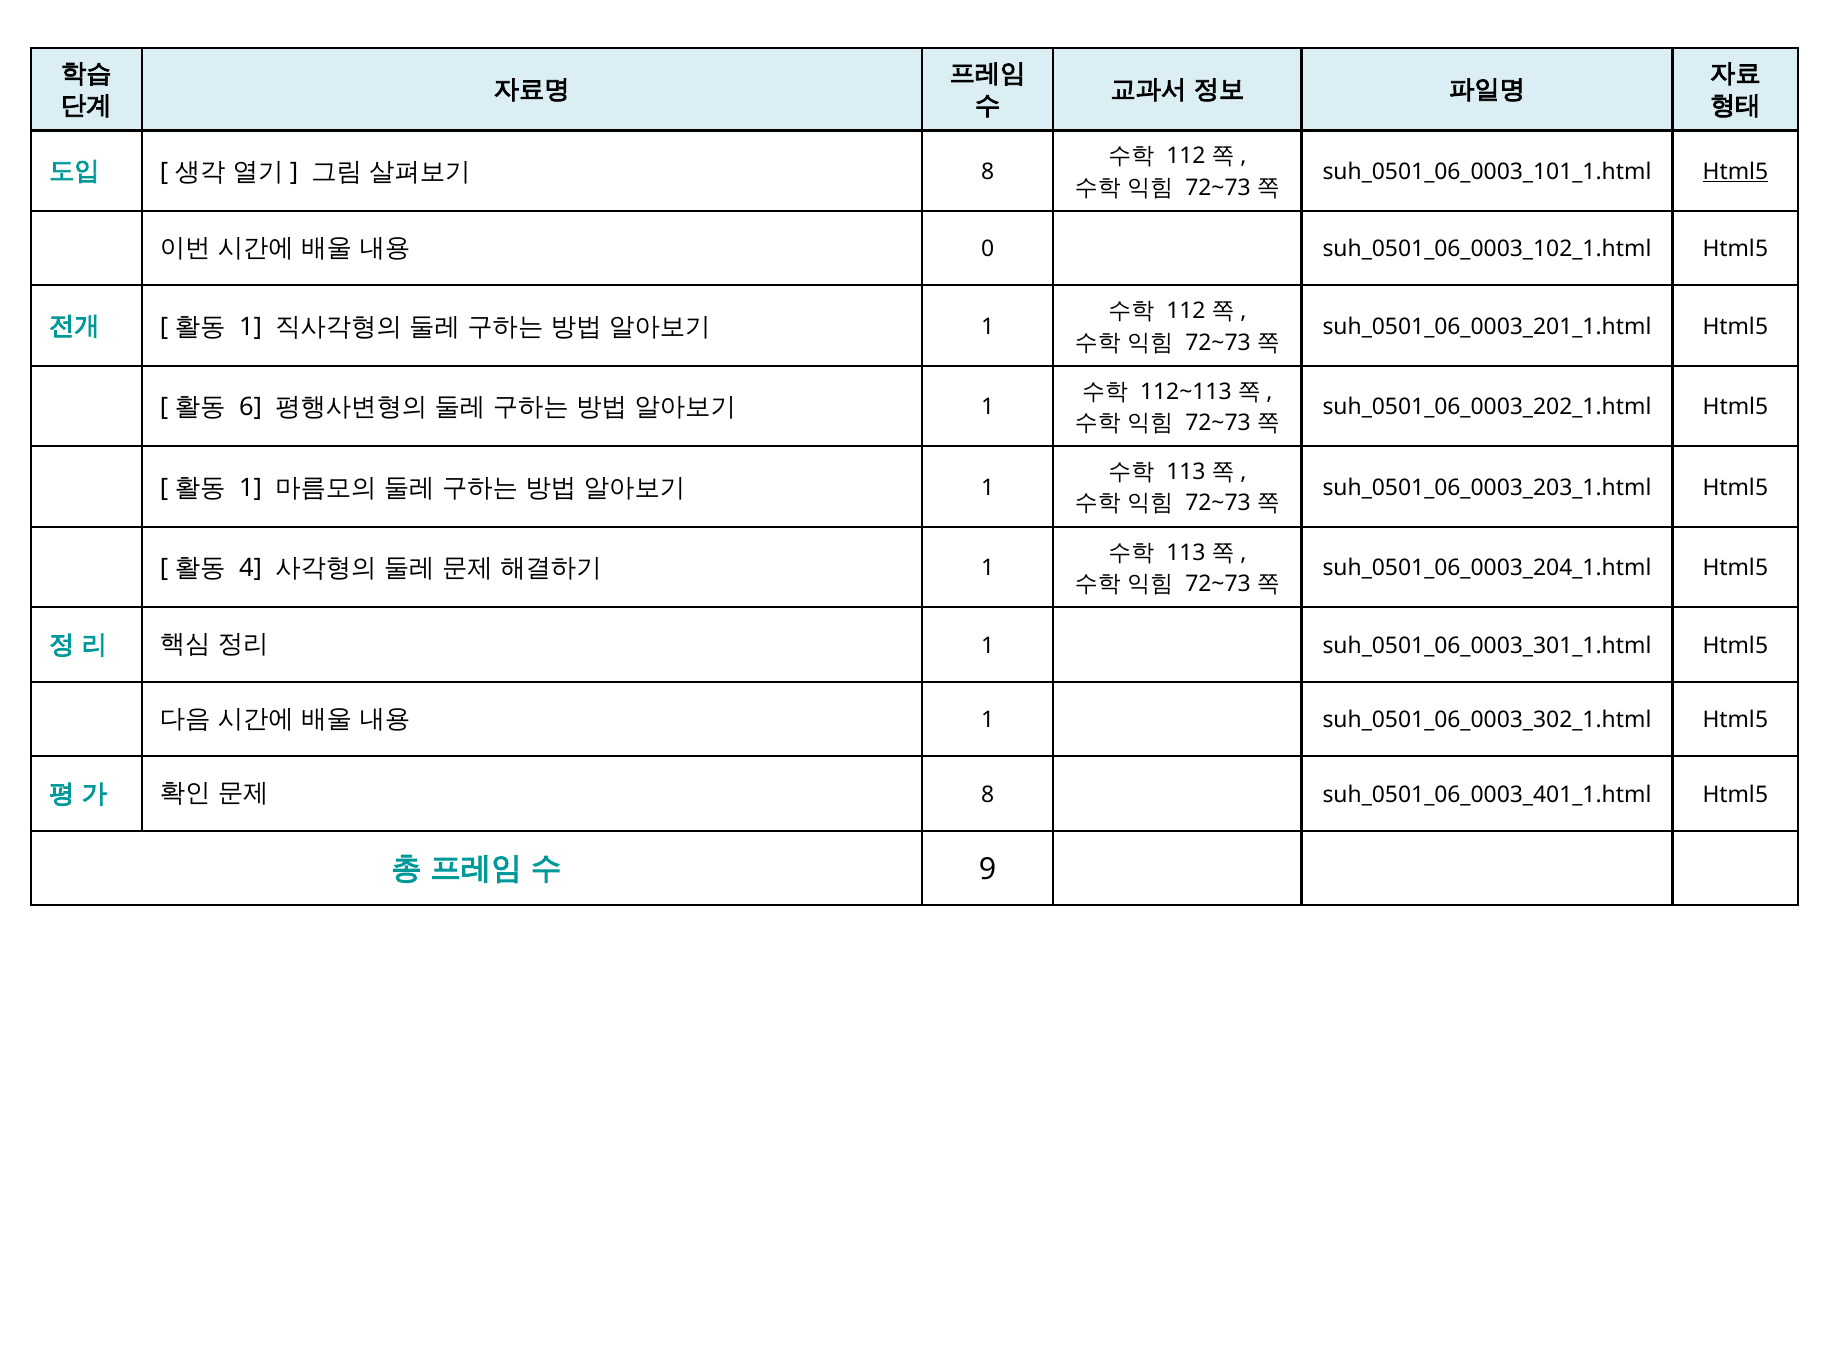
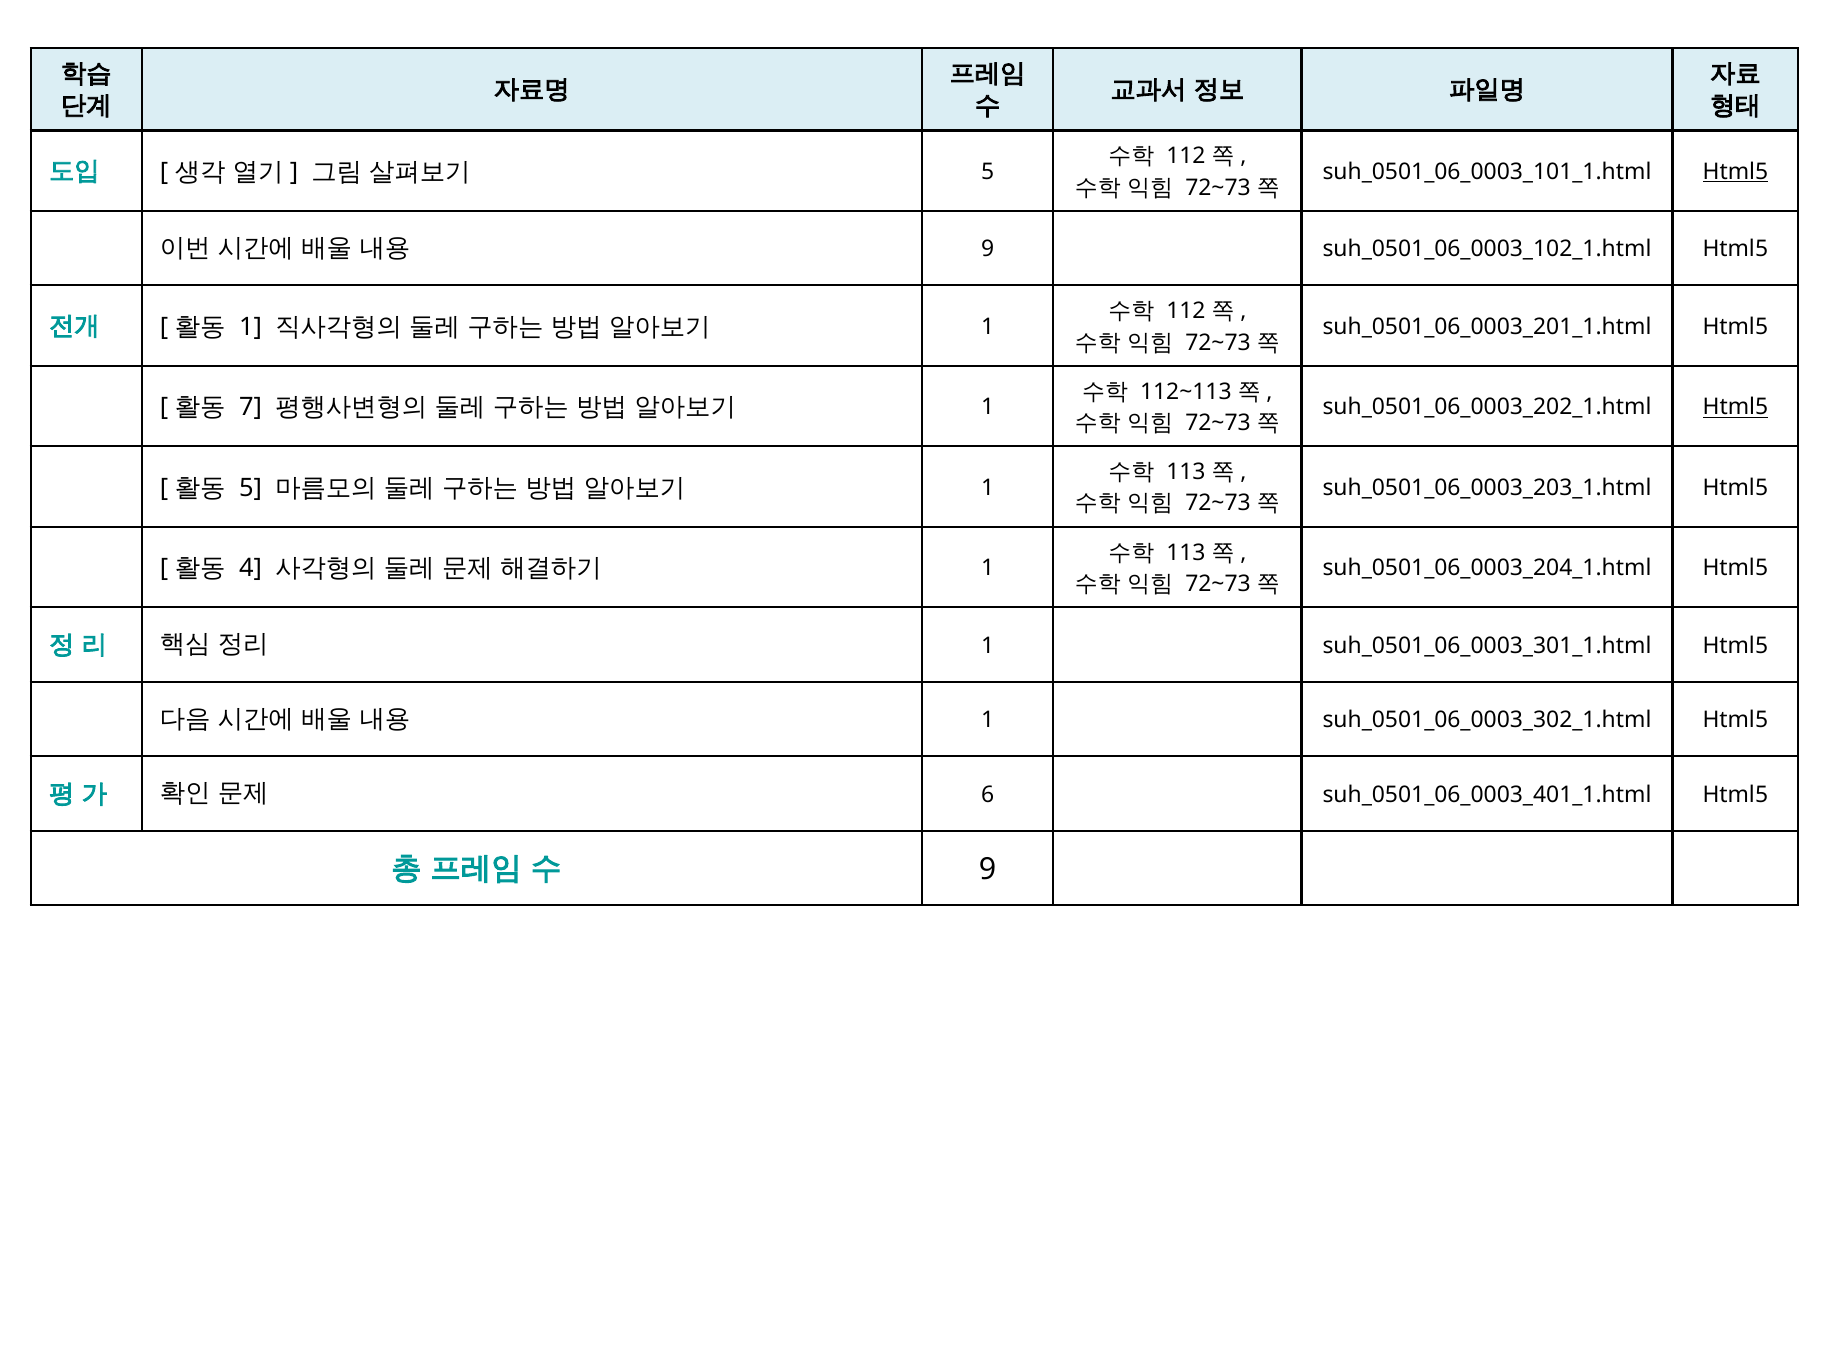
8 at (988, 172): 8 -> 5
0 at (988, 249): 0 -> 9
6: 6 -> 7
Html5 at (1735, 407) underline: none -> present
1 at (251, 488): 1 -> 5
8 at (988, 795): 8 -> 6
